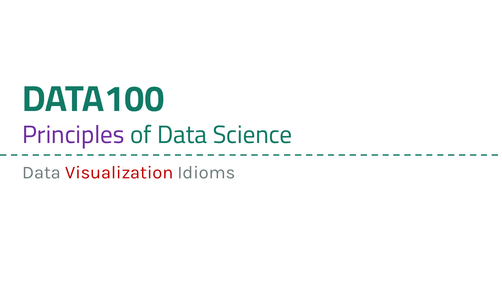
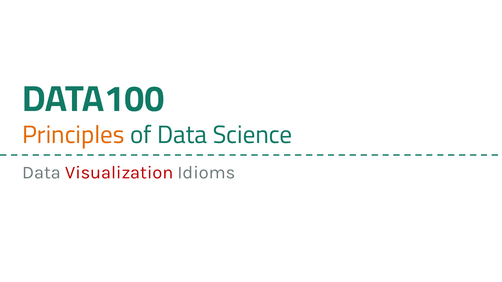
Principles colour: purple -> orange
